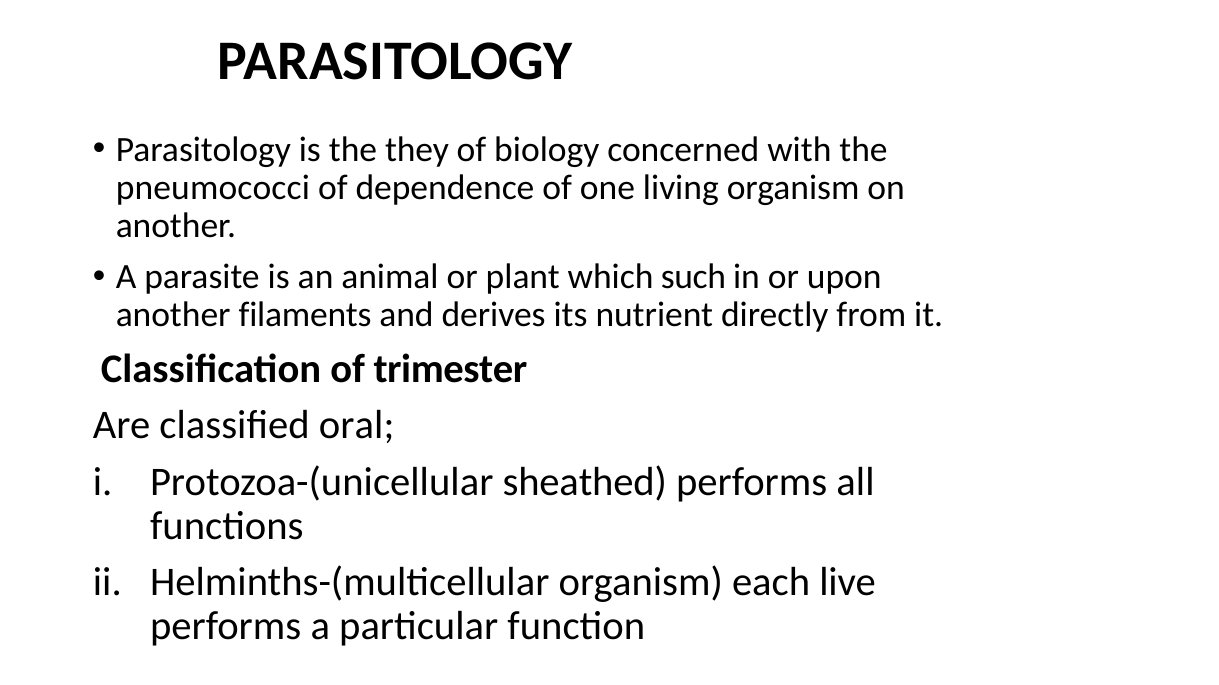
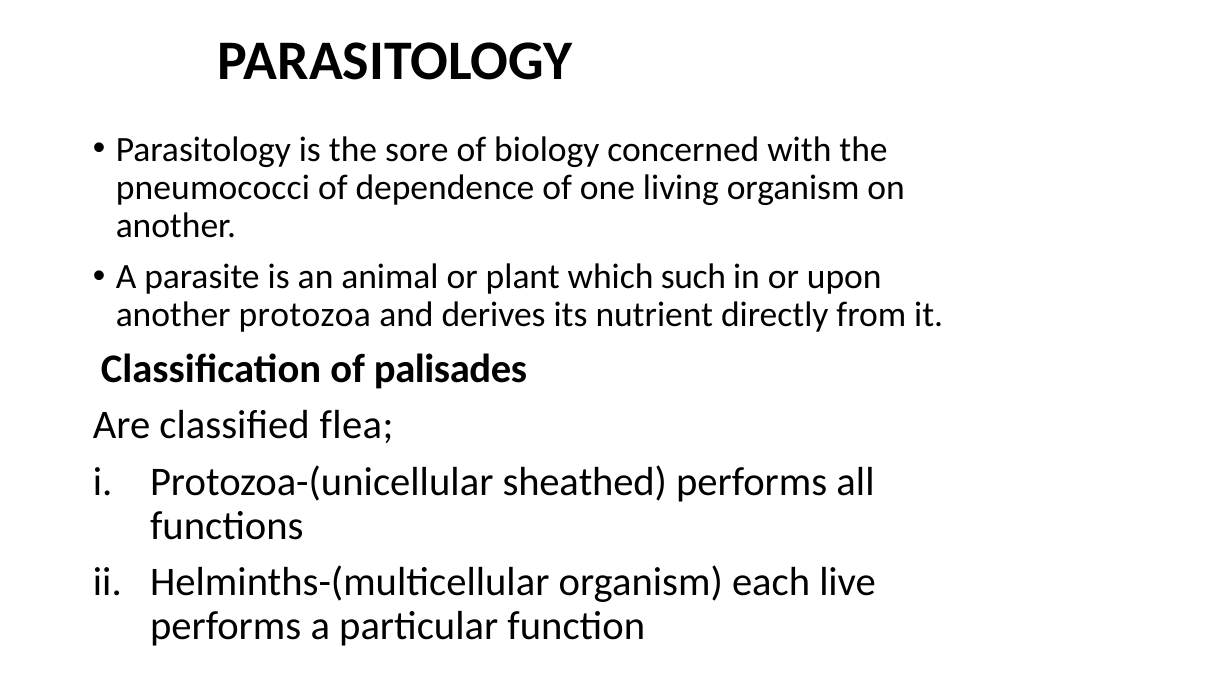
they: they -> sore
filaments: filaments -> protozoa
trimester: trimester -> palisades
oral: oral -> flea
